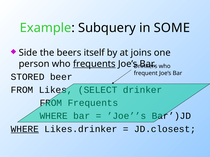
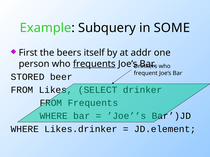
Side: Side -> First
joins: joins -> addr
WHERE at (25, 129) underline: present -> none
JD.closest: JD.closest -> JD.element
